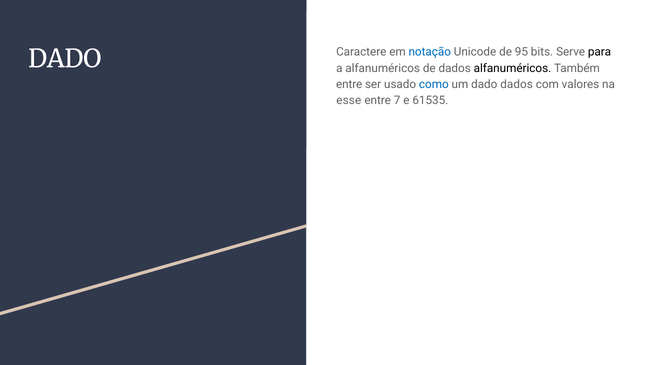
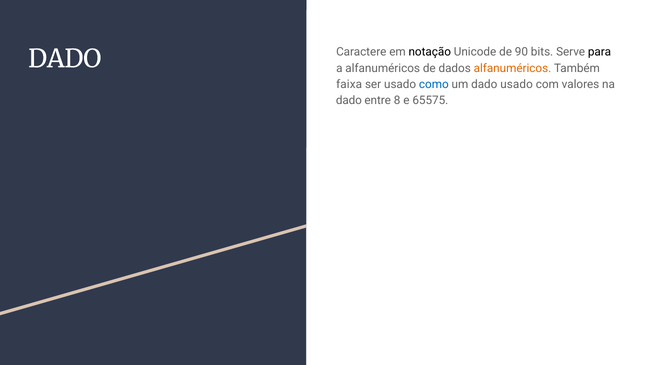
notação colour: blue -> black
95: 95 -> 90
alfanuméricos at (512, 68) colour: black -> orange
entre at (349, 84): entre -> faixa
dado dados: dados -> usado
esse at (349, 101): esse -> dado
7: 7 -> 8
61535: 61535 -> 65575
